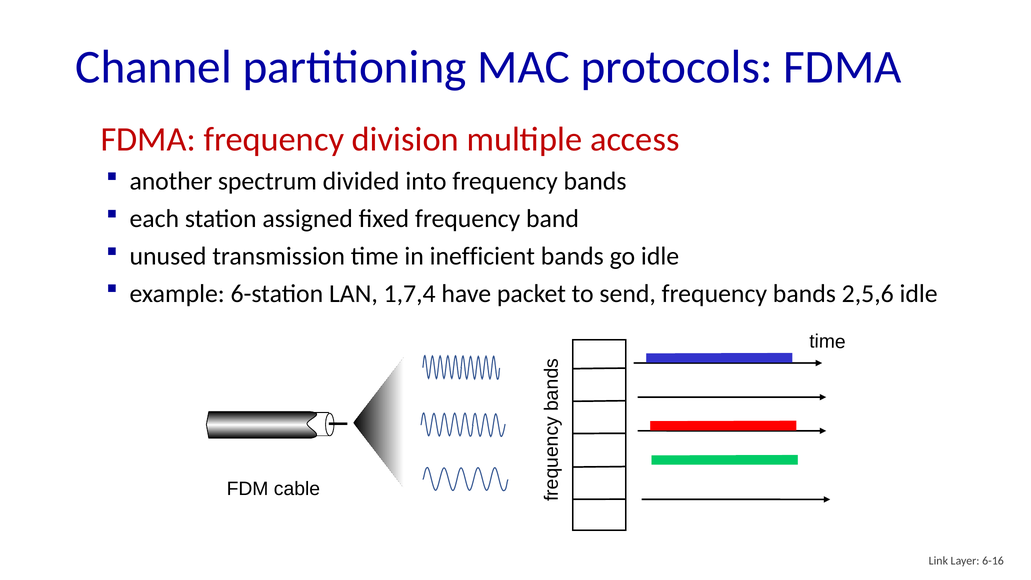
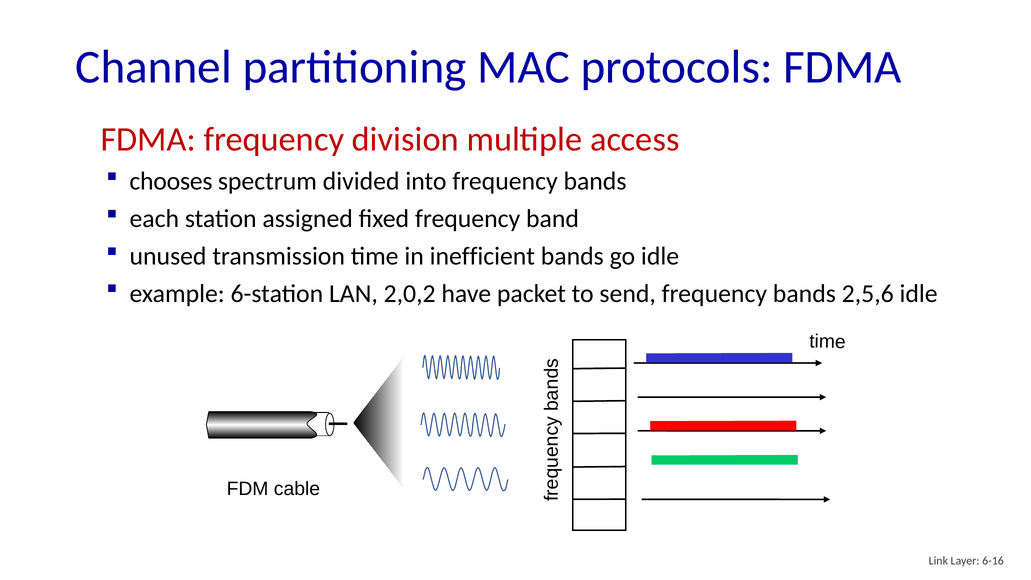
another: another -> chooses
1,7,4: 1,7,4 -> 2,0,2
